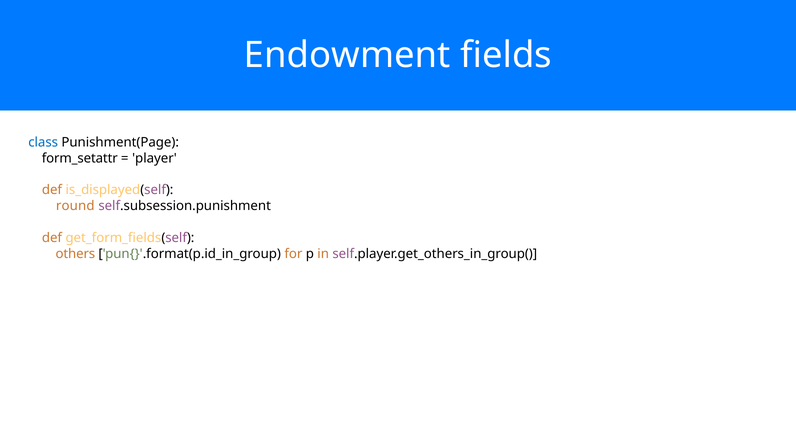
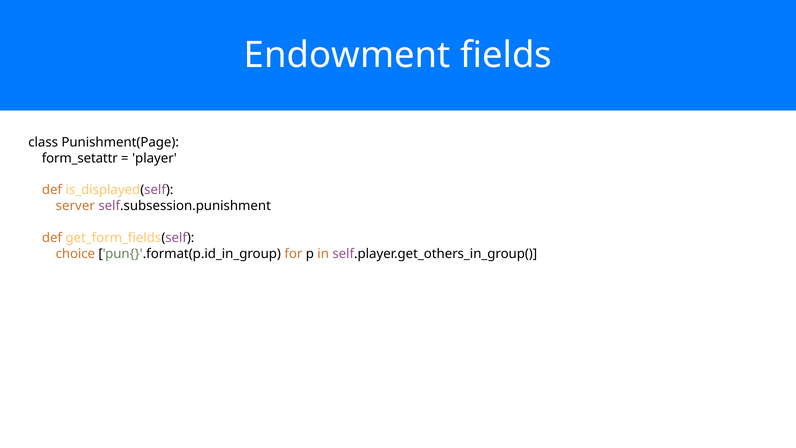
class colour: blue -> black
round: round -> server
others: others -> choice
